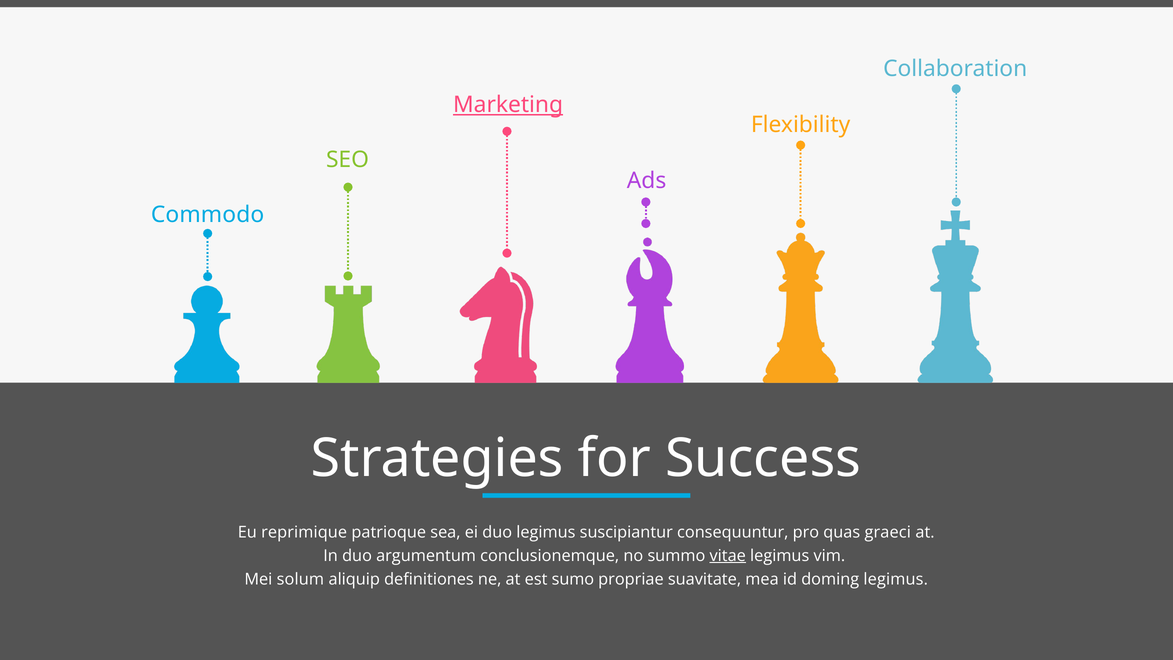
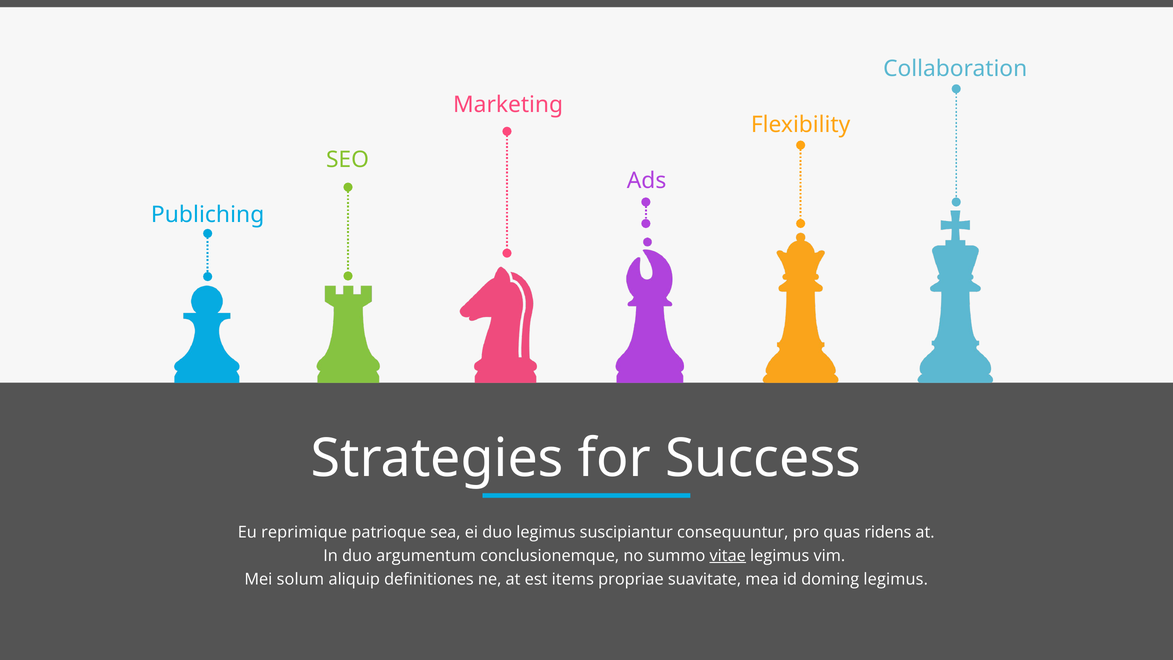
Marketing underline: present -> none
Commodo: Commodo -> Publiching
graeci: graeci -> ridens
sumo: sumo -> items
